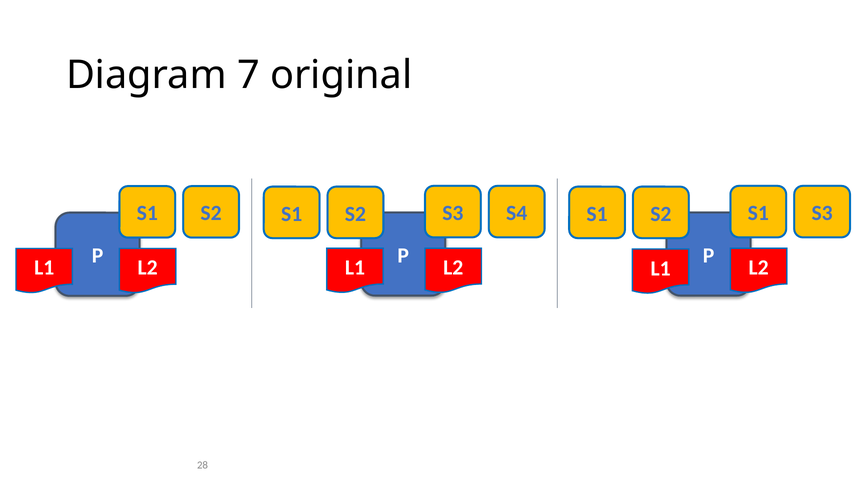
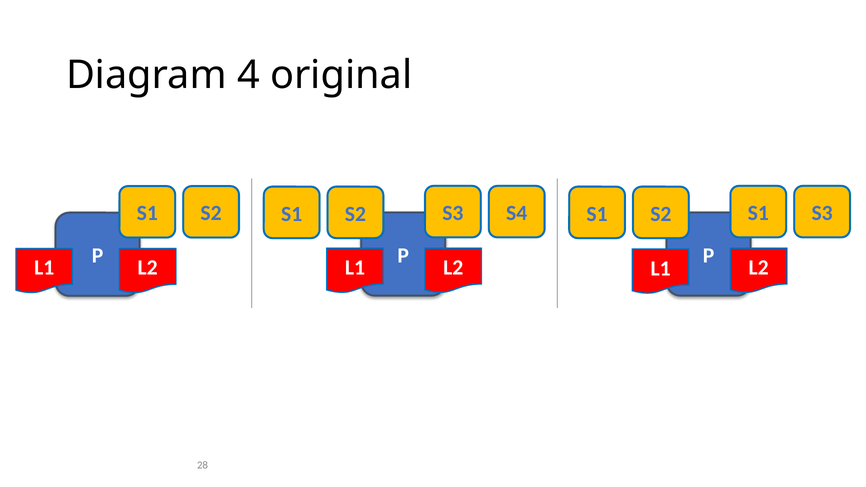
7: 7 -> 4
